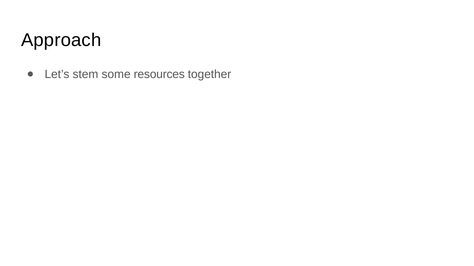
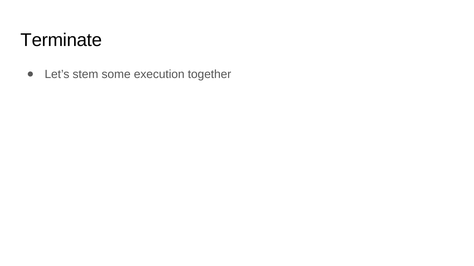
Approach: Approach -> Terminate
resources: resources -> execution
